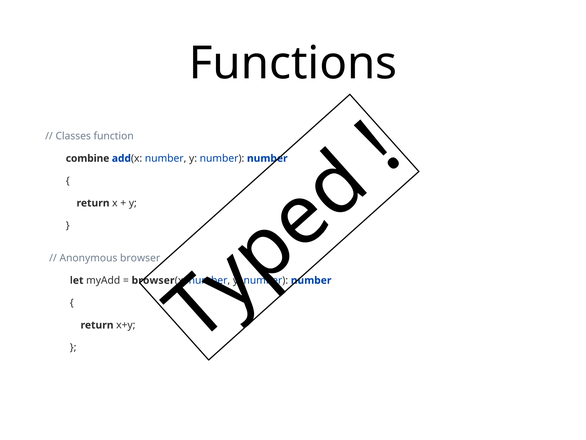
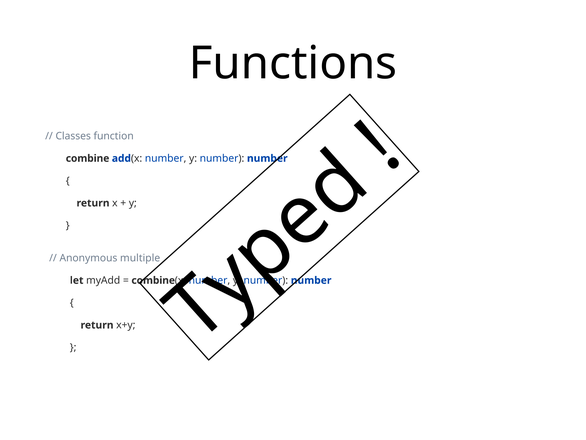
Anonymous browser: browser -> multiple
browser at (153, 280): browser -> combine
